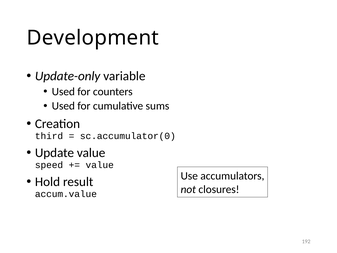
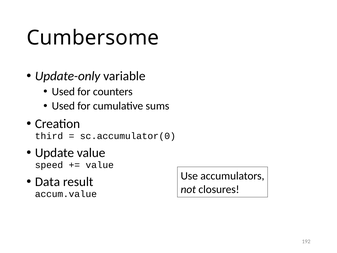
Development: Development -> Cumbersome
Hold: Hold -> Data
